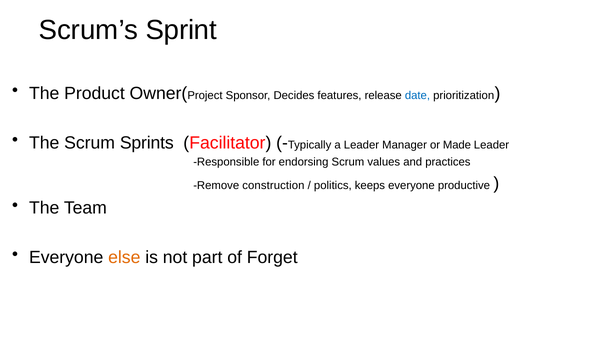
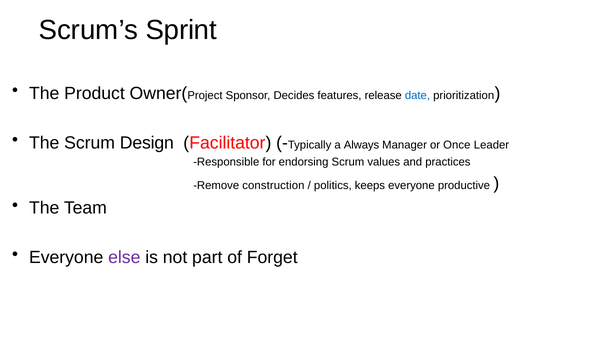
Sprints: Sprints -> Design
a Leader: Leader -> Always
Made: Made -> Once
else colour: orange -> purple
